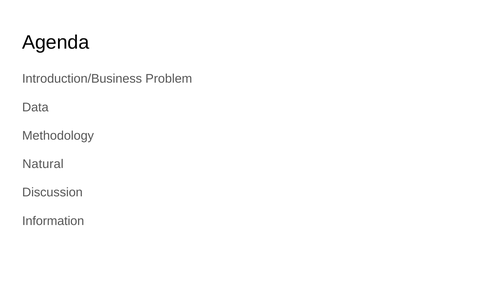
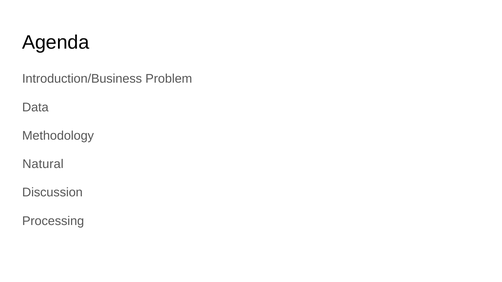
Information: Information -> Processing
